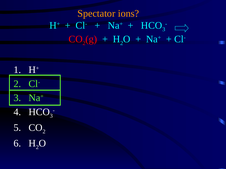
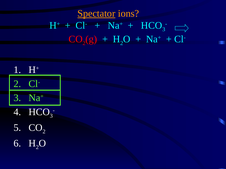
Spectator underline: none -> present
